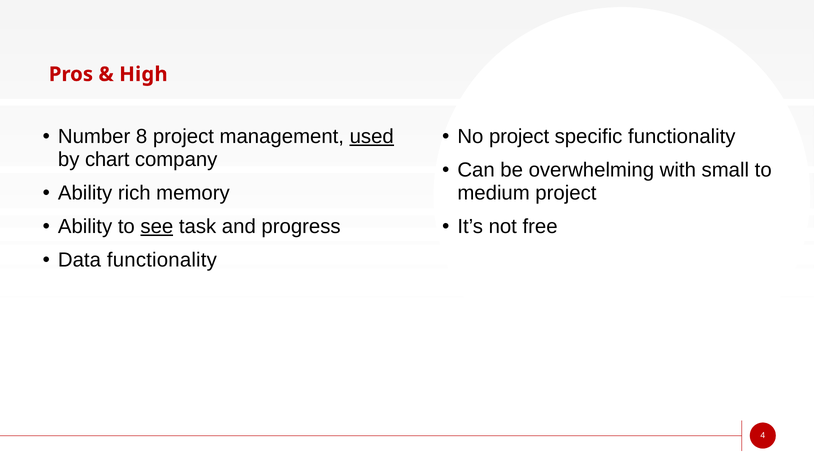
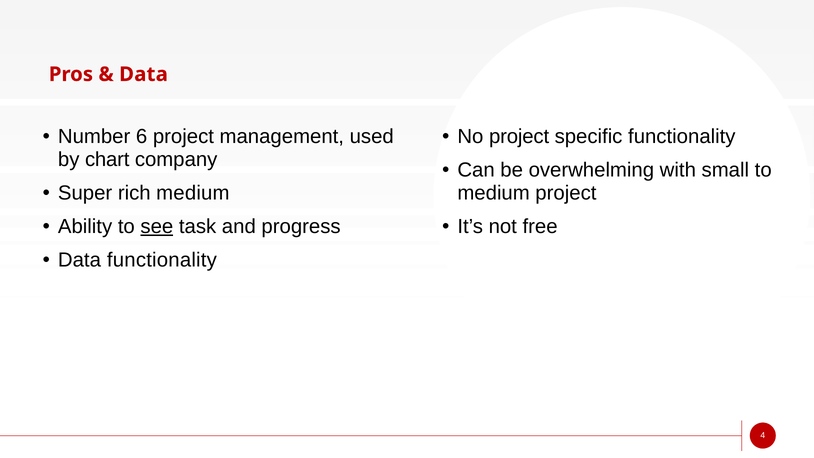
High at (143, 74): High -> Data
8: 8 -> 6
used underline: present -> none
Ability at (85, 193): Ability -> Super
rich memory: memory -> medium
